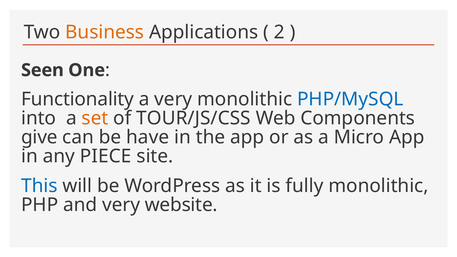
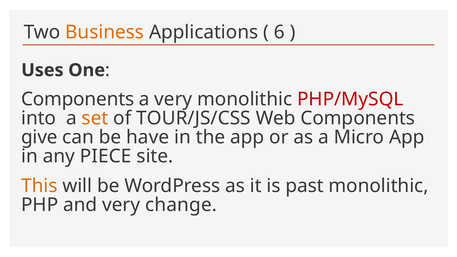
2: 2 -> 6
Seen: Seen -> Uses
Functionality at (78, 99): Functionality -> Components
PHP/MySQL colour: blue -> red
This colour: blue -> orange
fully: fully -> past
website: website -> change
